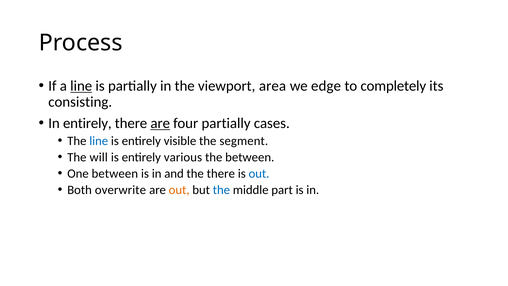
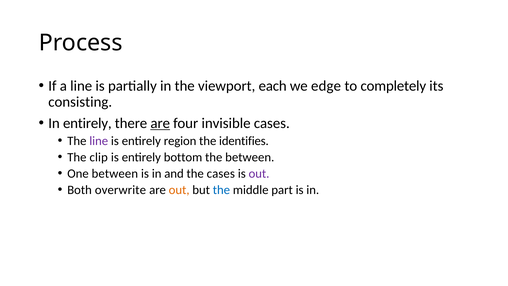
line at (81, 86) underline: present -> none
area: area -> each
four partially: partially -> invisible
line at (99, 141) colour: blue -> purple
visible: visible -> region
segment: segment -> identifies
will: will -> clip
various: various -> bottom
the there: there -> cases
out at (259, 173) colour: blue -> purple
